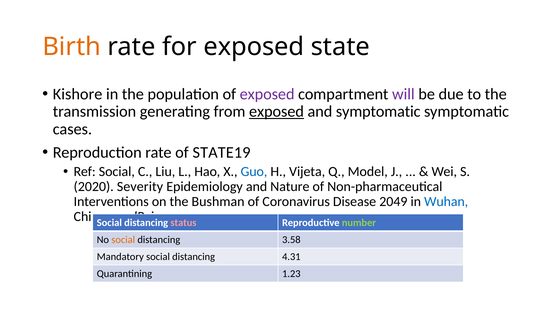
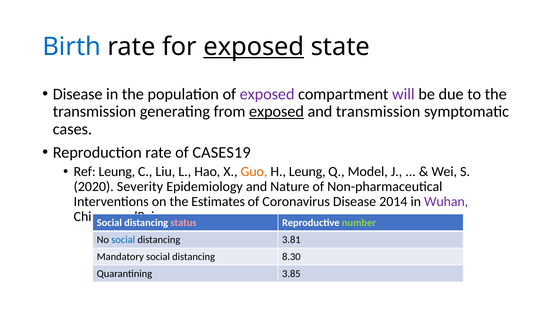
Birth colour: orange -> blue
exposed at (254, 47) underline: none -> present
Kishore at (78, 94): Kishore -> Disease
and symptomatic: symptomatic -> transmission
STATE19: STATE19 -> CASES19
Ref Social: Social -> Leung
Guo colour: blue -> orange
H Vijeta: Vijeta -> Leung
Bushman: Bushman -> Estimates
2049: 2049 -> 2014
Wuhan colour: blue -> purple
social at (123, 240) colour: orange -> blue
3.58: 3.58 -> 3.81
4.31: 4.31 -> 8.30
1.23: 1.23 -> 3.85
